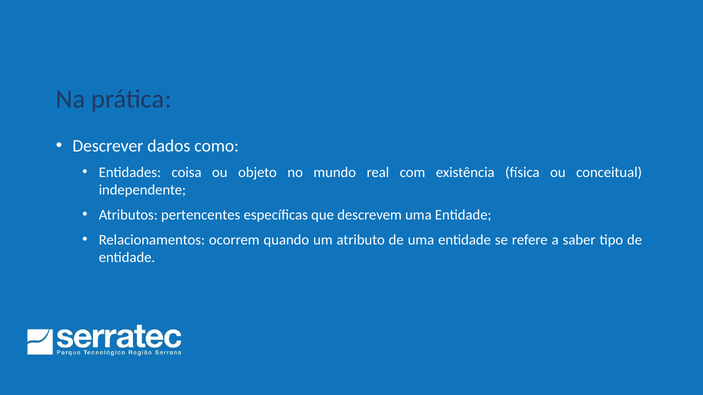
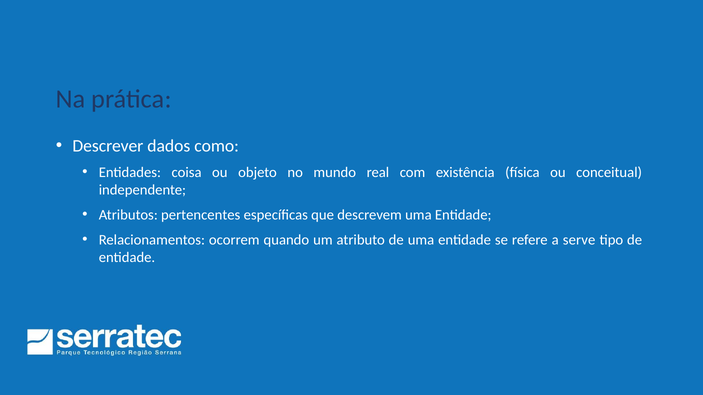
saber: saber -> serve
